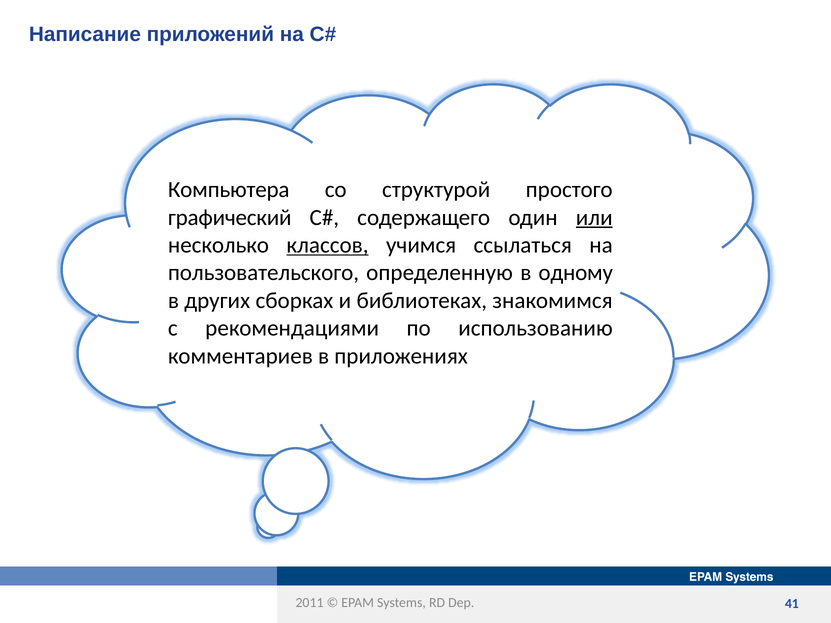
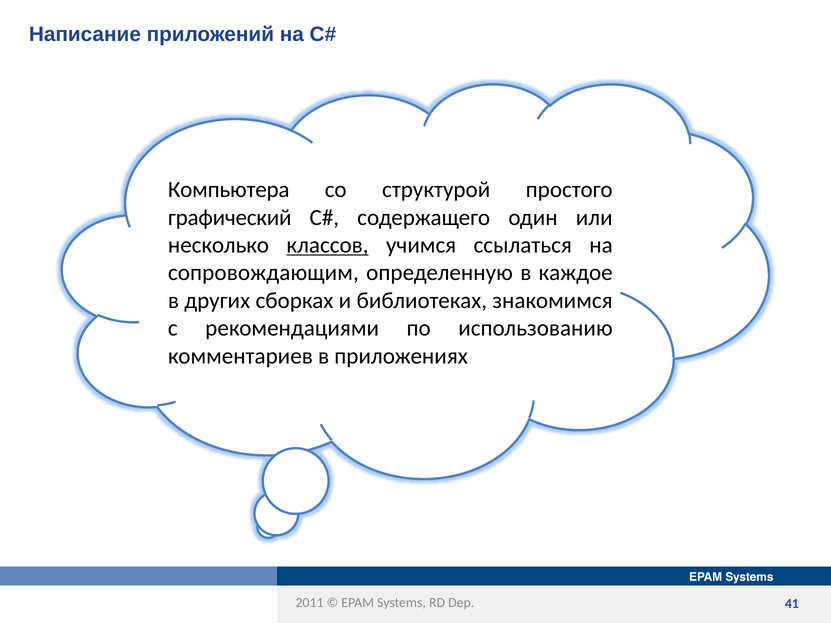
или underline: present -> none
пользовательского: пользовательского -> сопровождающим
одному: одному -> каждое
